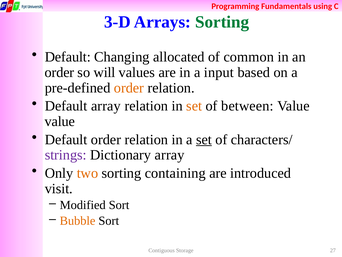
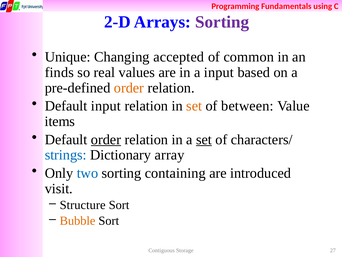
3-D: 3-D -> 2-D
Sorting at (222, 22) colour: green -> purple
Default at (68, 57): Default -> Unique
allocated: allocated -> accepted
order at (59, 72): order -> finds
will: will -> real
Default array: array -> input
value at (60, 121): value -> items
order at (106, 139) underline: none -> present
strings colour: purple -> blue
two colour: orange -> blue
Modified: Modified -> Structure
